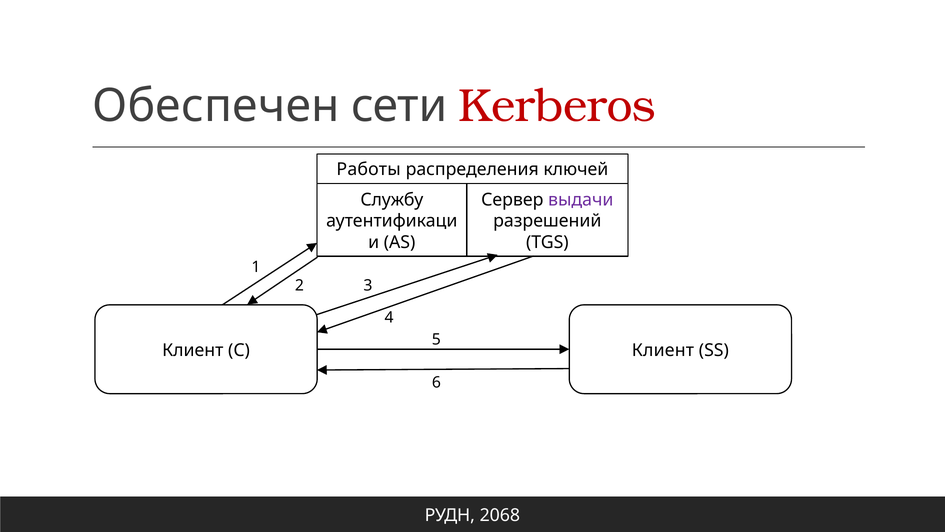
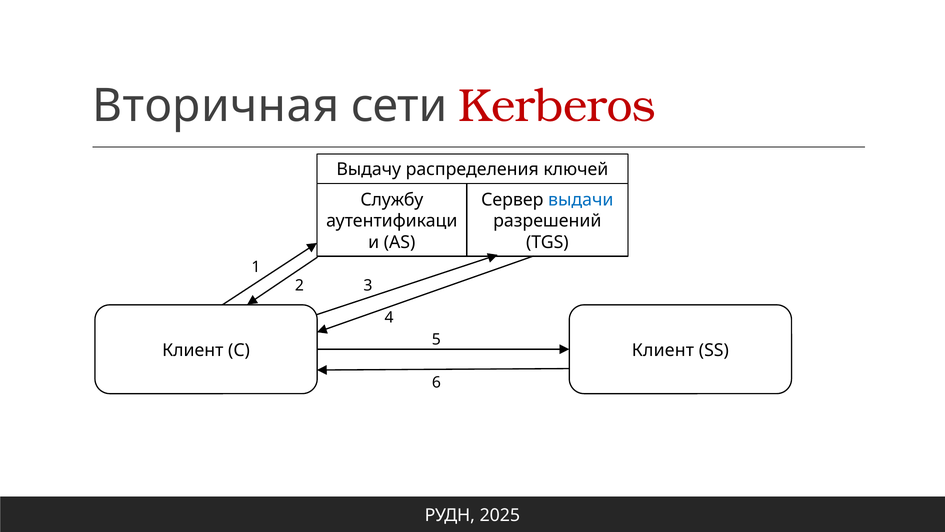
Обеспечен: Обеспечен -> Вторичная
Работы: Работы -> Выдачу
выдачи colour: purple -> blue
2068: 2068 -> 2025
